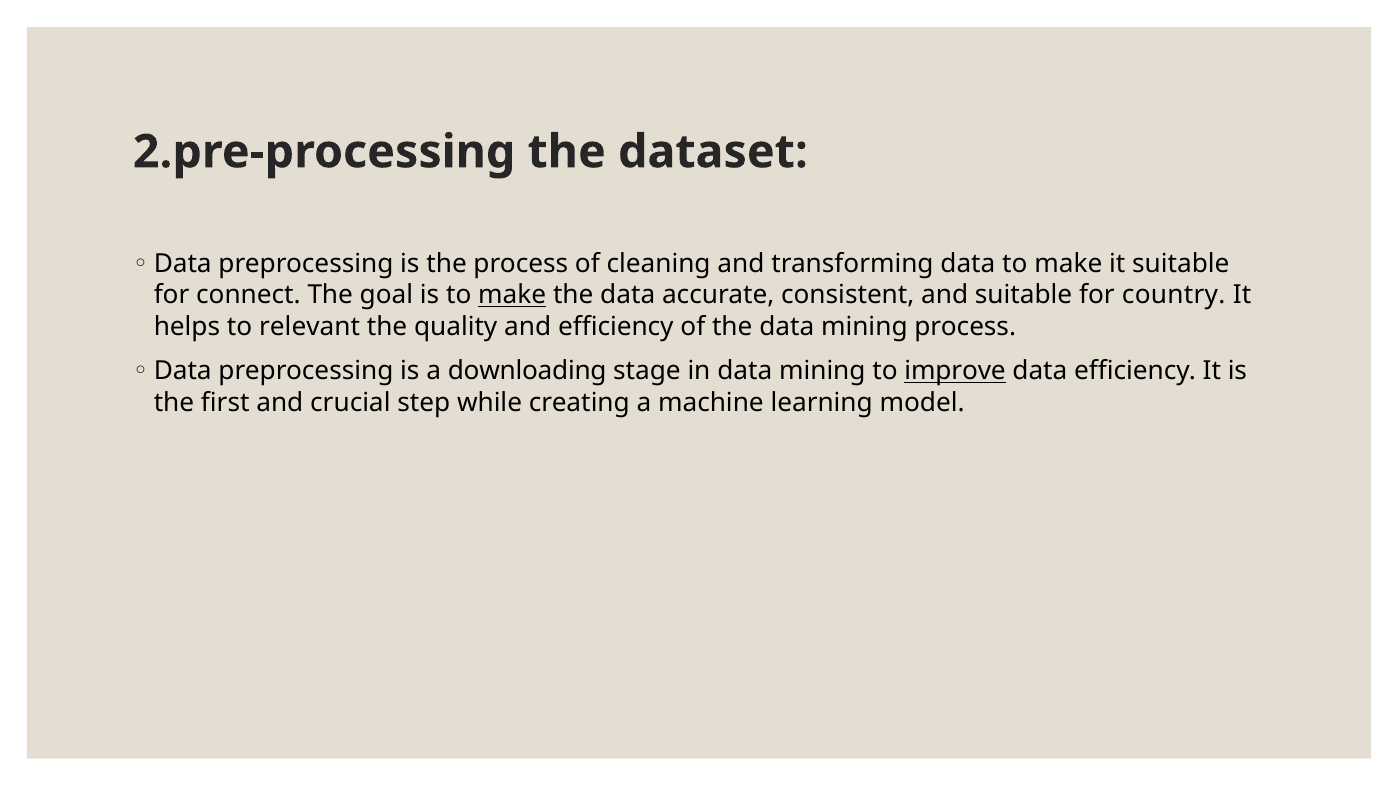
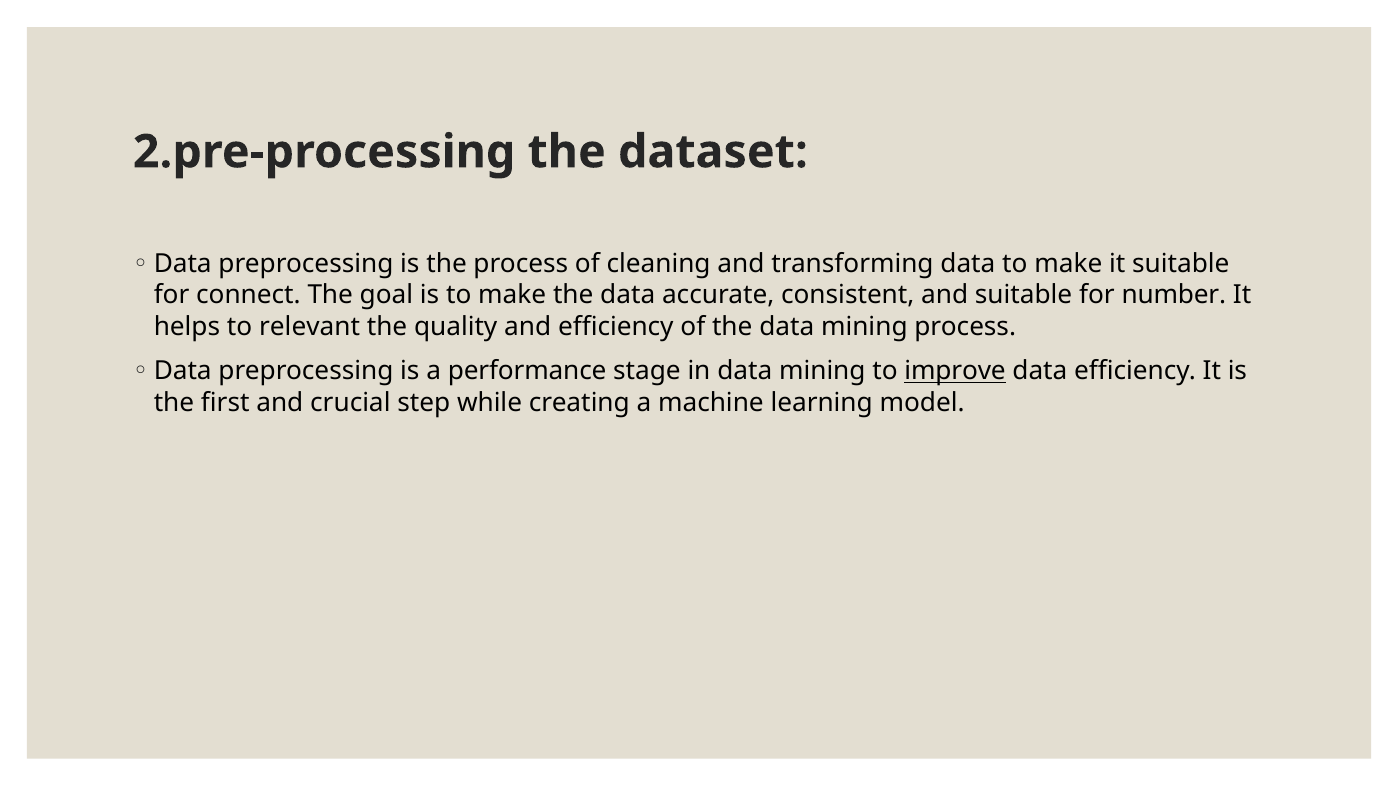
make at (512, 295) underline: present -> none
country: country -> number
downloading: downloading -> performance
